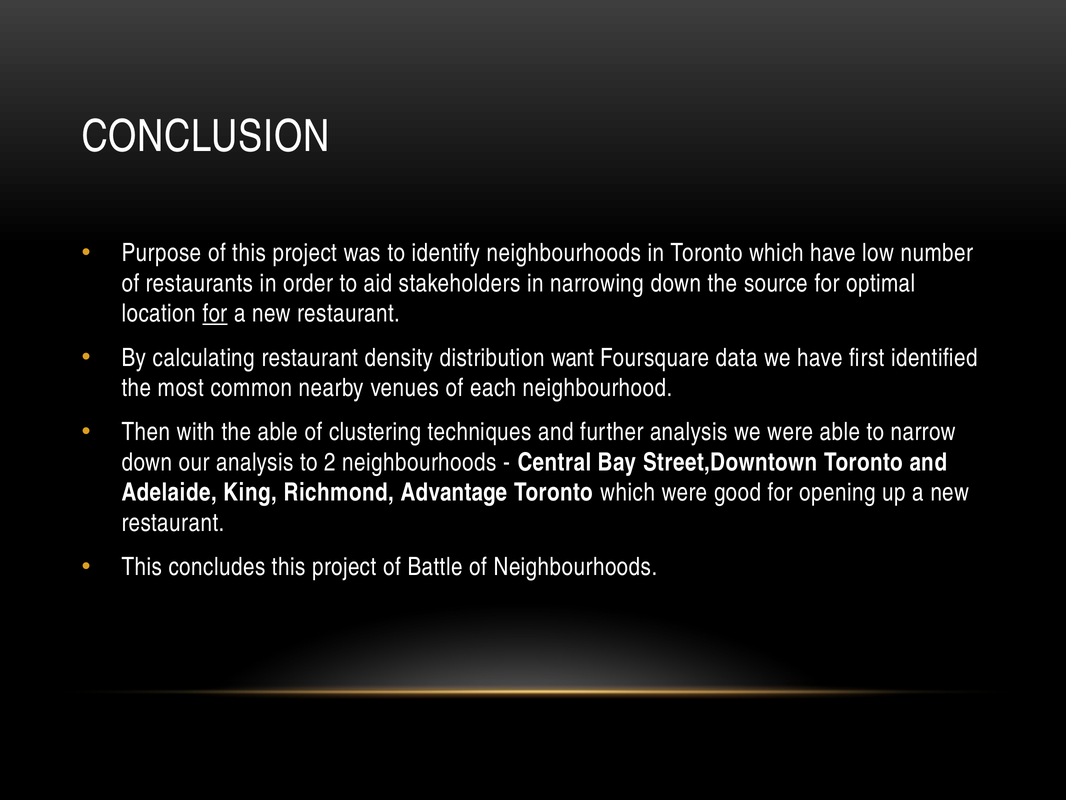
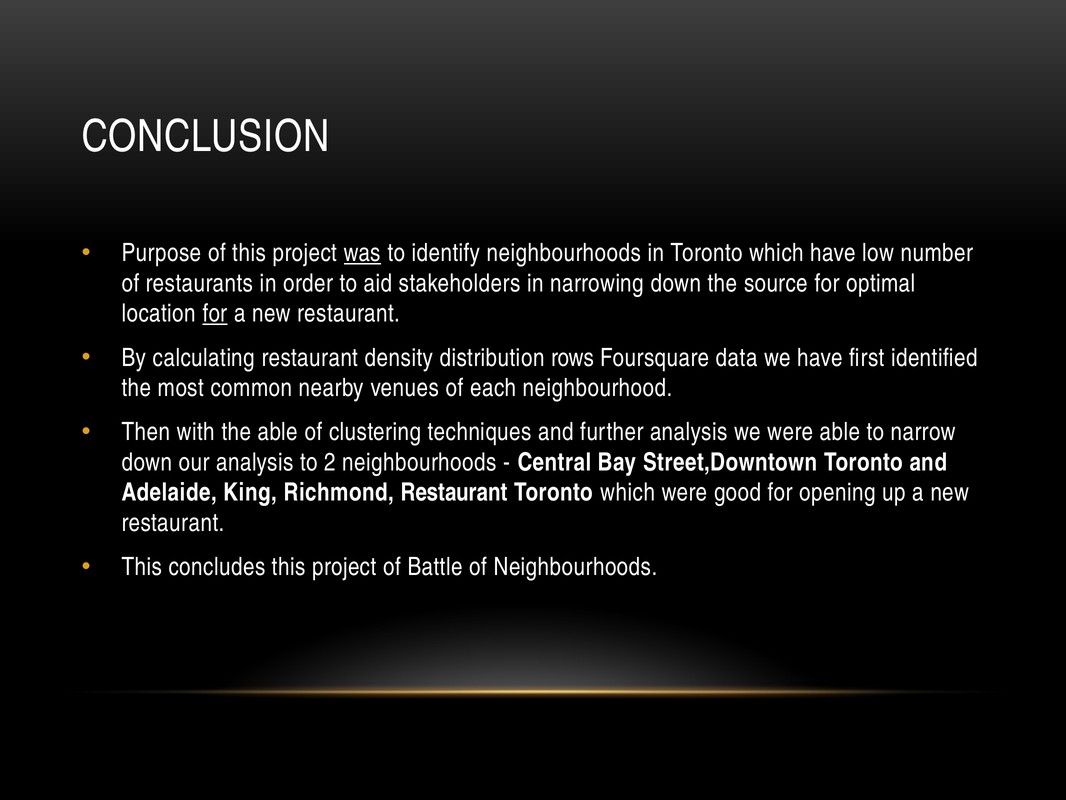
was underline: none -> present
want: want -> rows
Richmond Advantage: Advantage -> Restaurant
